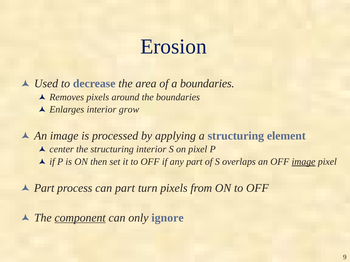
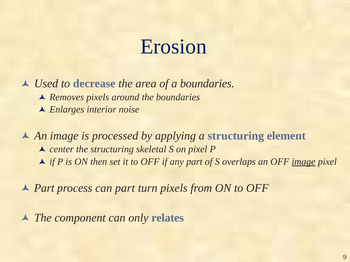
grow: grow -> noise
structuring interior: interior -> skeletal
component underline: present -> none
ignore: ignore -> relates
